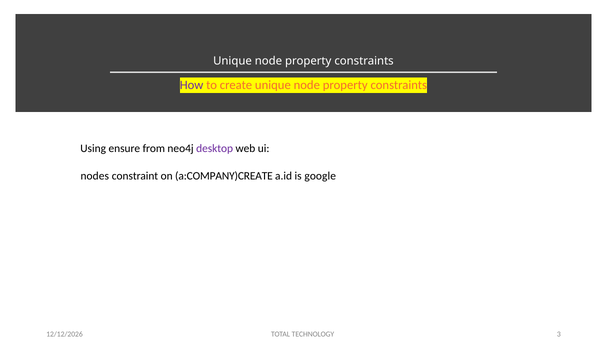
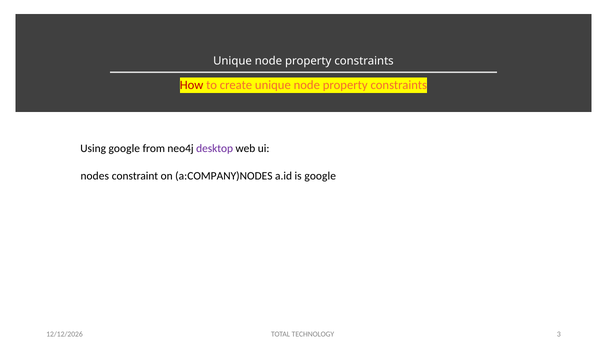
How colour: purple -> red
Using ensure: ensure -> google
a:COMPANY)CREATE: a:COMPANY)CREATE -> a:COMPANY)NODES
